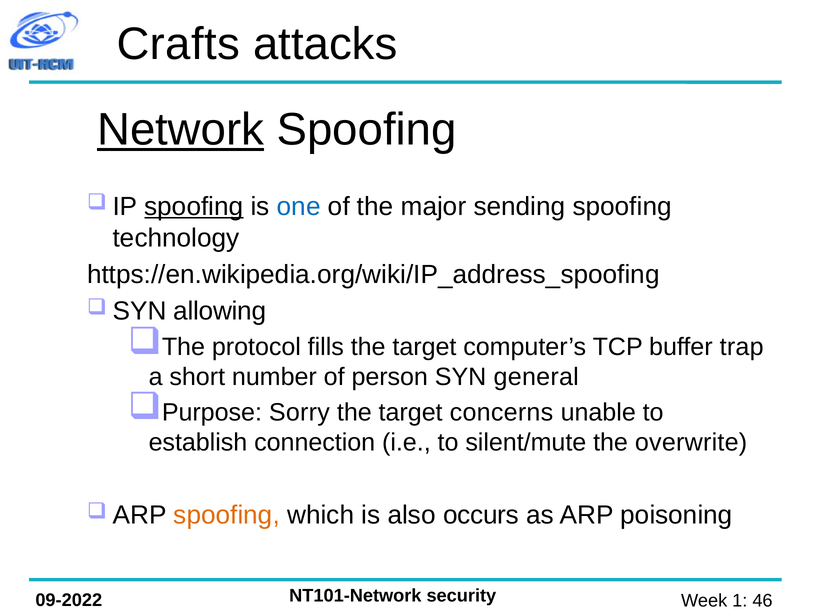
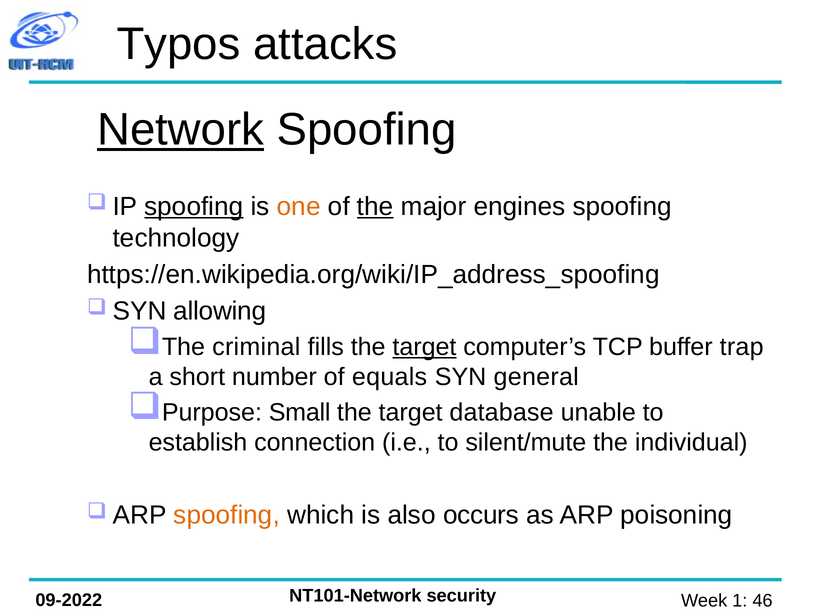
Crafts: Crafts -> Typos
one colour: blue -> orange
the at (375, 206) underline: none -> present
sending: sending -> engines
protocol: protocol -> criminal
target at (424, 347) underline: none -> present
person: person -> equals
Sorry: Sorry -> Small
concerns: concerns -> database
overwrite: overwrite -> individual
